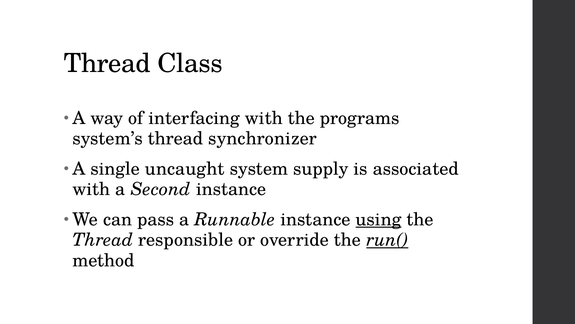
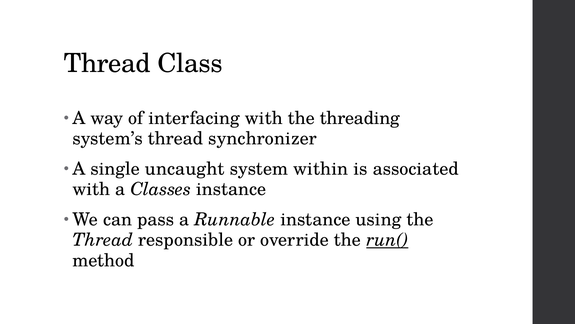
programs: programs -> threading
supply: supply -> within
Second: Second -> Classes
using underline: present -> none
